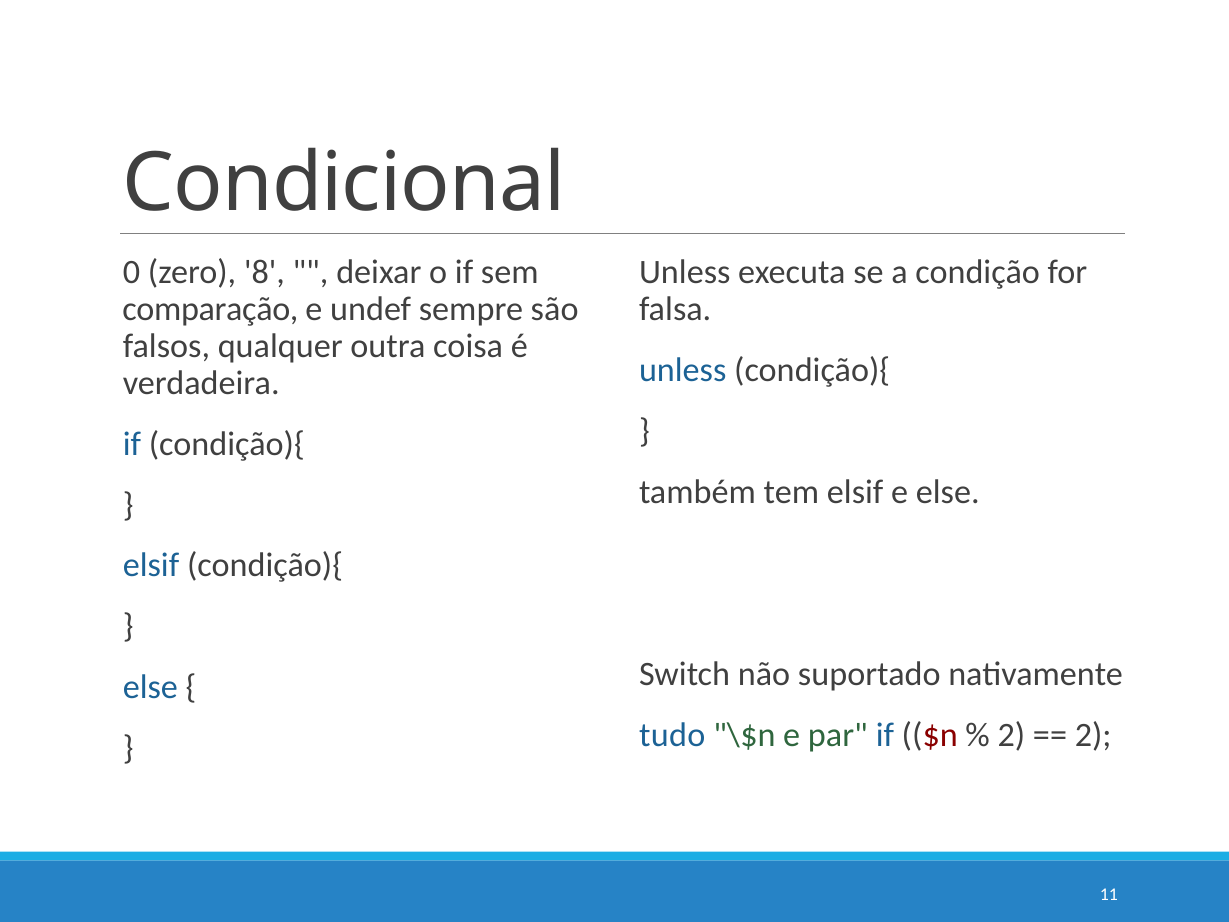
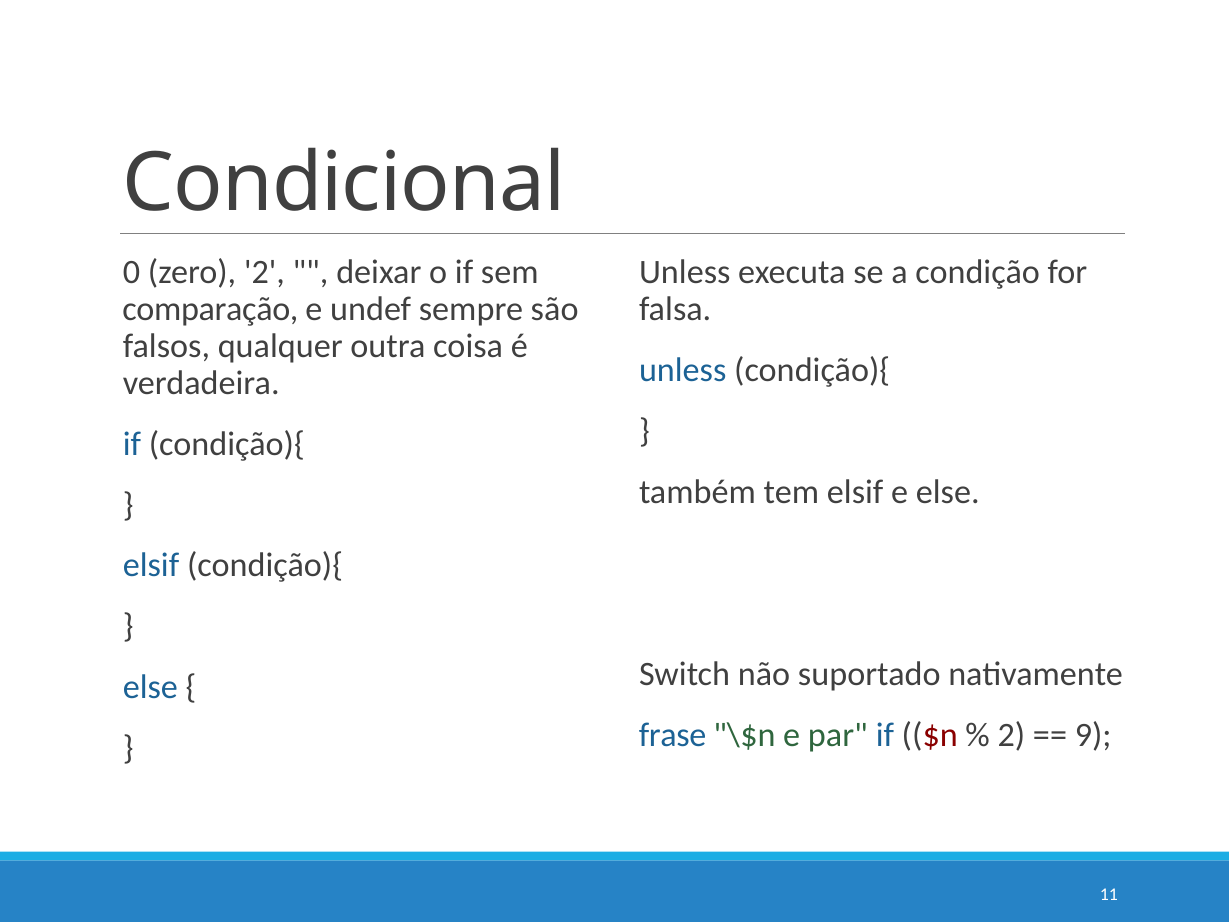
zero 8: 8 -> 2
tudo: tudo -> frase
2 at (1093, 735): 2 -> 9
